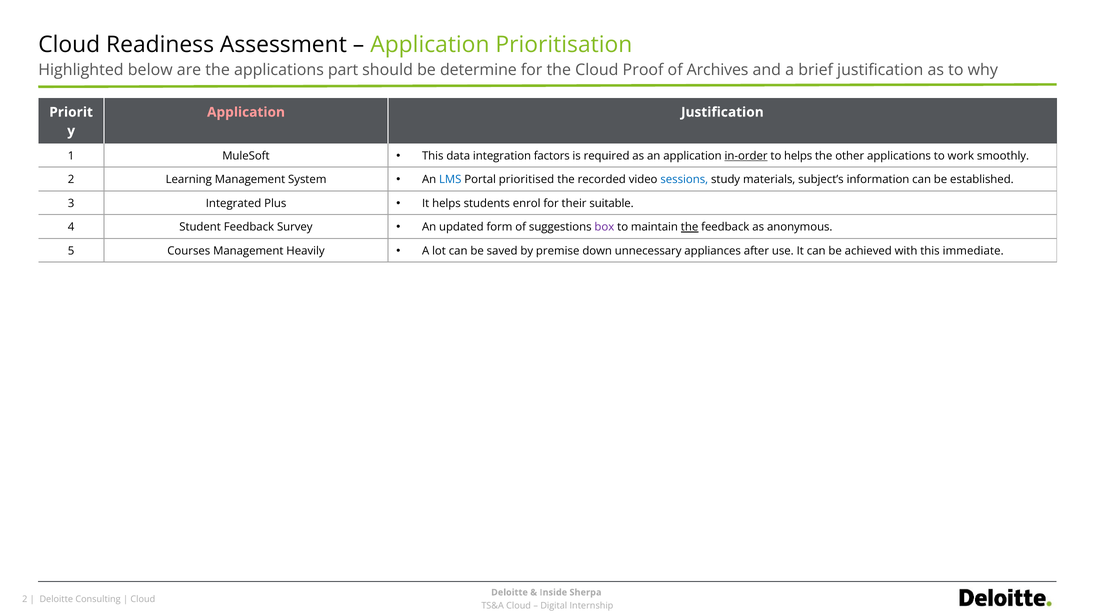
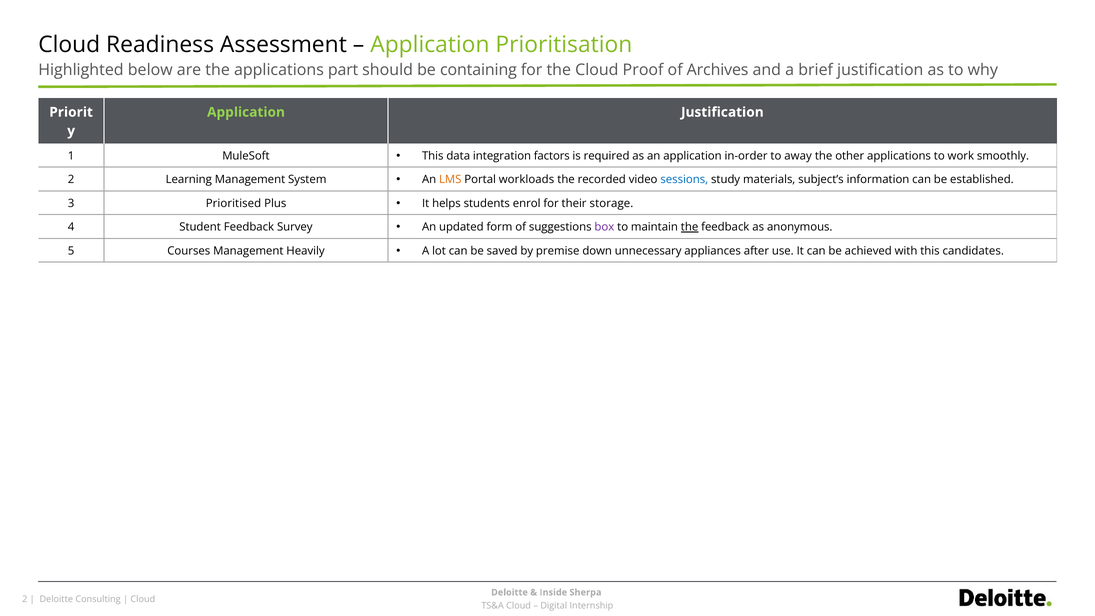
determine: determine -> containing
Application at (246, 112) colour: pink -> light green
in-order underline: present -> none
to helps: helps -> away
LMS colour: blue -> orange
prioritised: prioritised -> workloads
Integrated: Integrated -> Prioritised
suitable: suitable -> storage
immediate: immediate -> candidates
